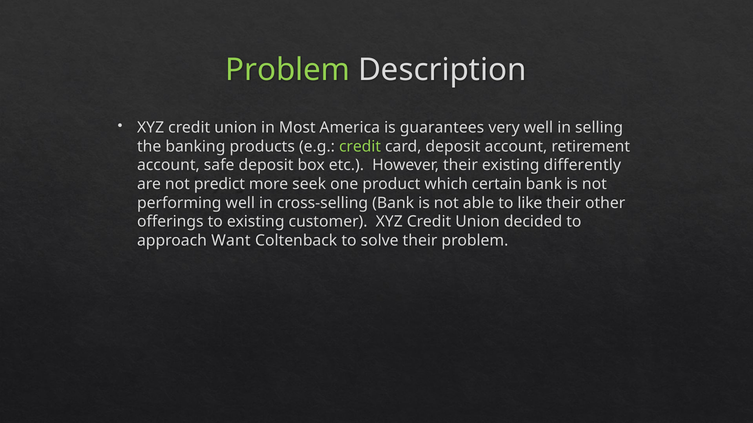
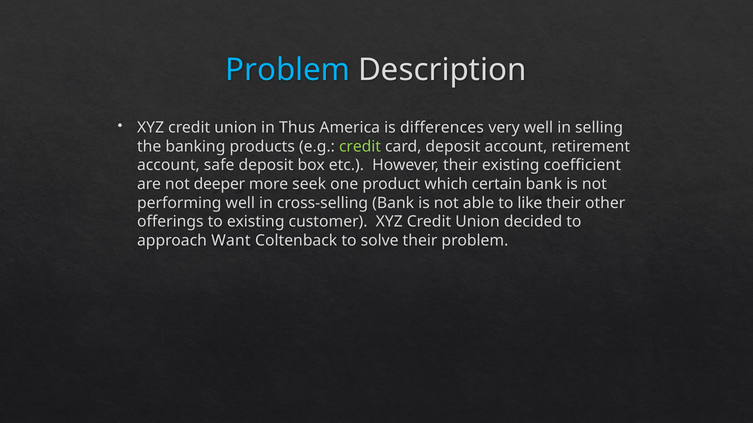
Problem at (288, 70) colour: light green -> light blue
Most: Most -> Thus
guarantees: guarantees -> differences
differently: differently -> coefficient
predict: predict -> deeper
